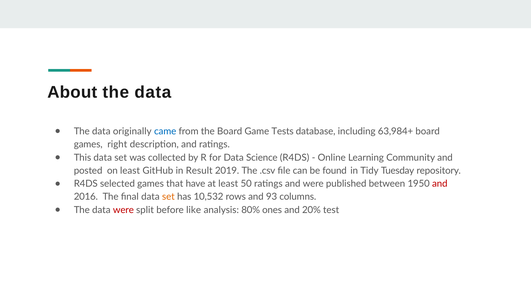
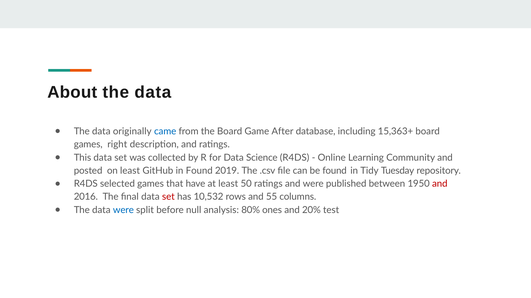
Tests: Tests -> After
63,984+: 63,984+ -> 15,363+
in Result: Result -> Found
set at (168, 197) colour: orange -> red
93: 93 -> 55
were at (123, 210) colour: red -> blue
like: like -> null
